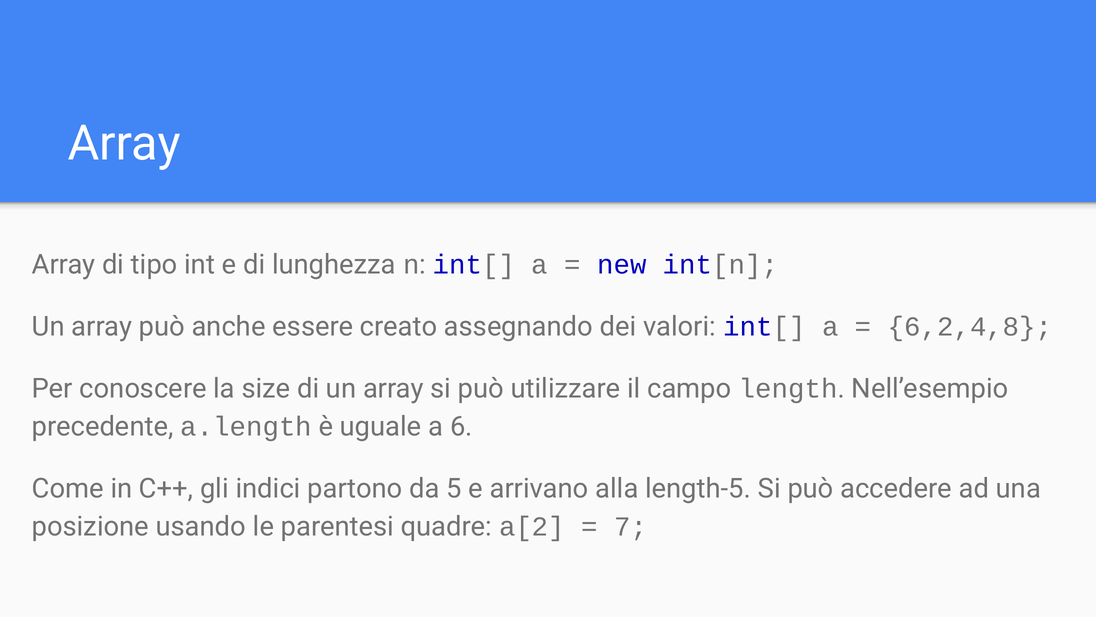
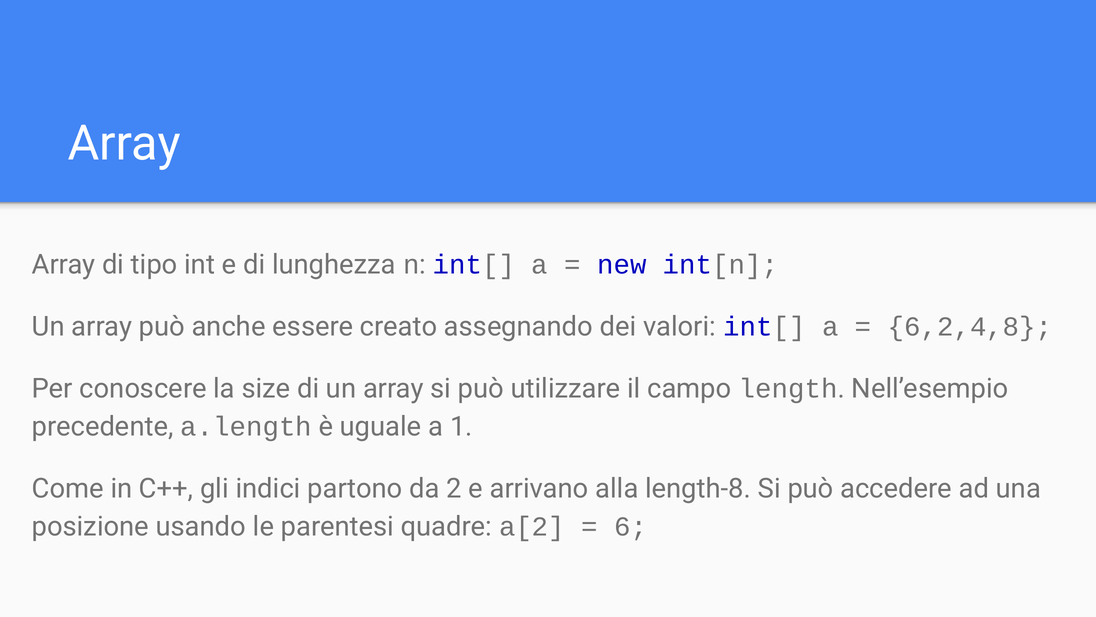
6: 6 -> 1
5: 5 -> 2
length-5: length-5 -> length-8
7: 7 -> 6
